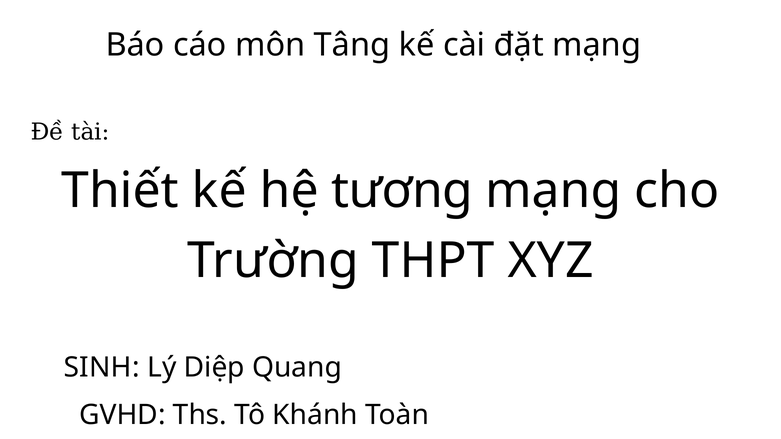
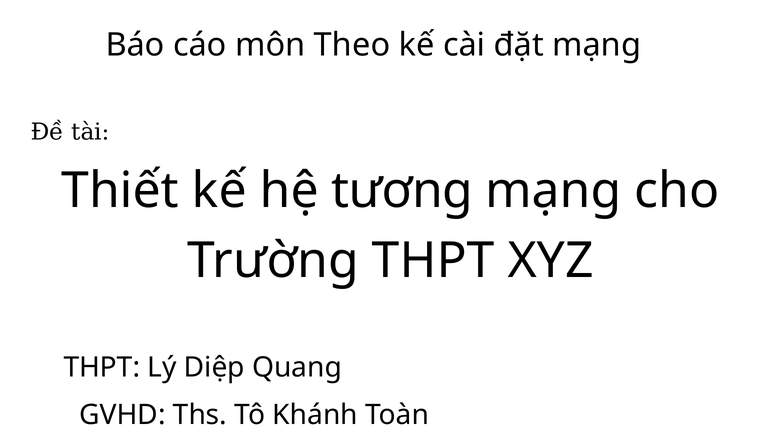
Tâng: Tâng -> Theo
SINH at (102, 368): SINH -> THPT
